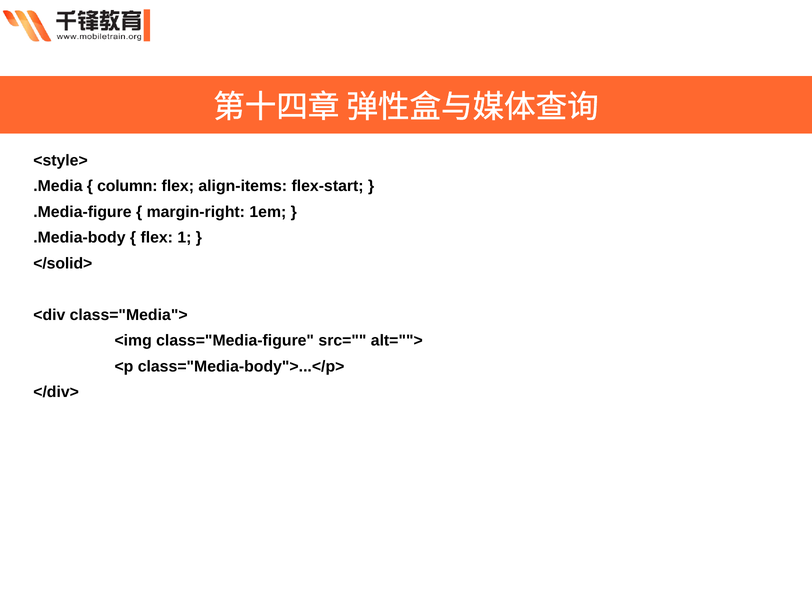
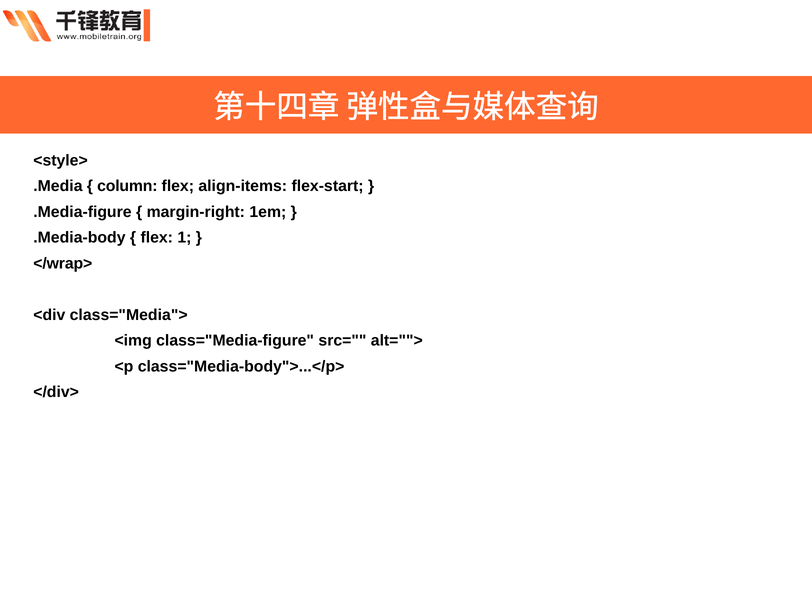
</solid>: </solid> -> </wrap>
